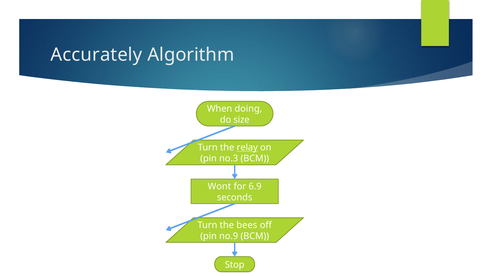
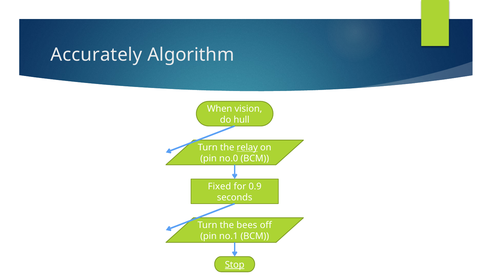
doing: doing -> vision
size: size -> hull
no.3: no.3 -> no.0
Wont: Wont -> Fixed
6.9: 6.9 -> 0.9
no.9: no.9 -> no.1
Stop underline: none -> present
